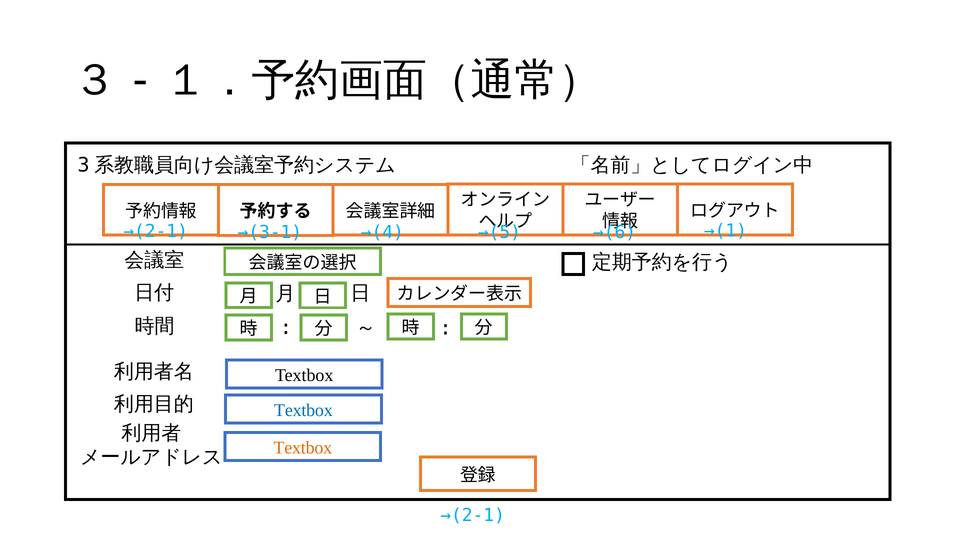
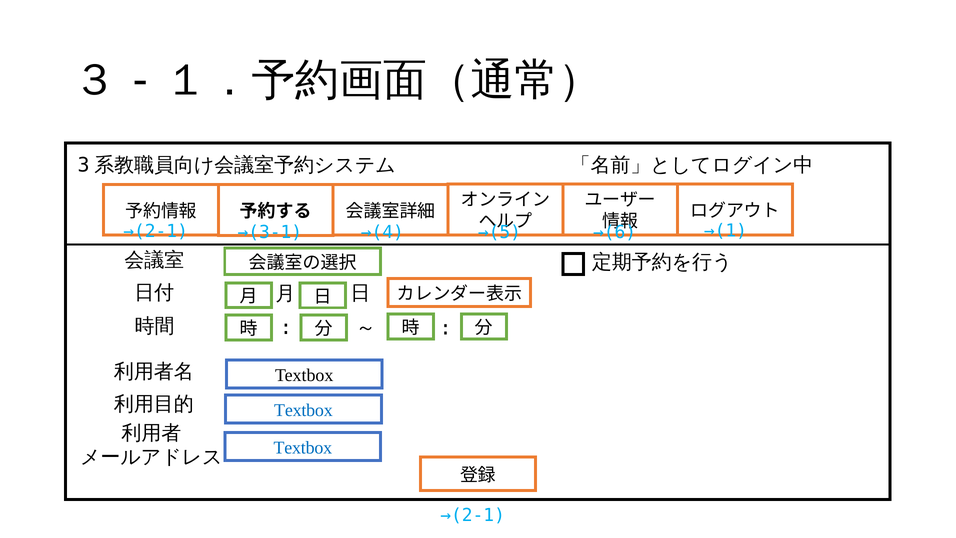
Textbox at (303, 448) colour: orange -> blue
